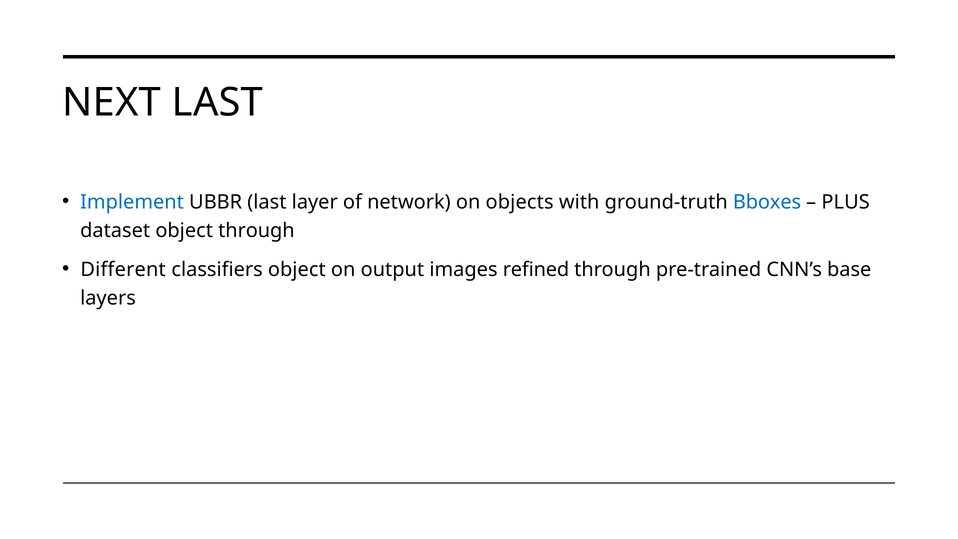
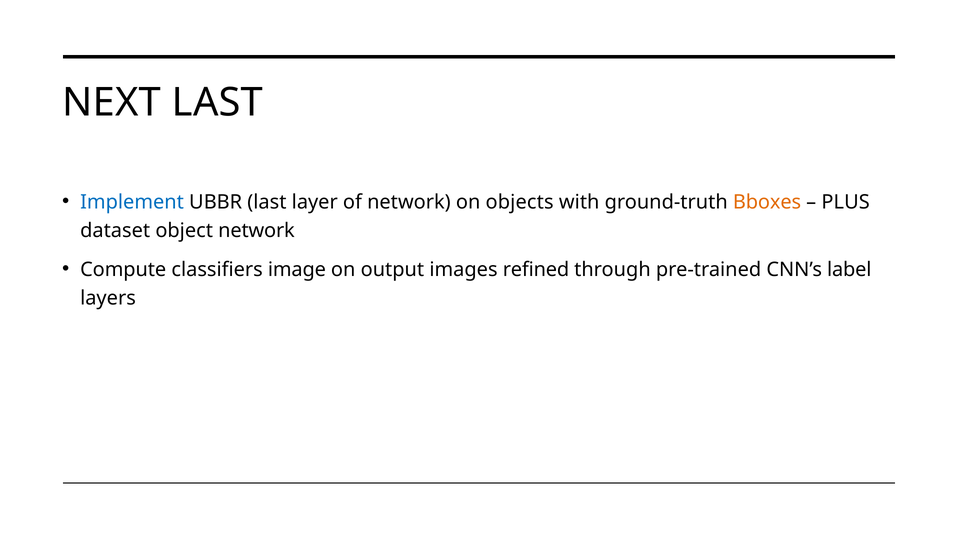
Bboxes colour: blue -> orange
object through: through -> network
Different: Different -> Compute
classifiers object: object -> image
base: base -> label
